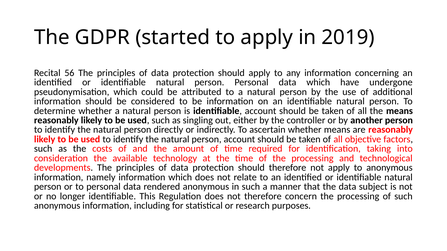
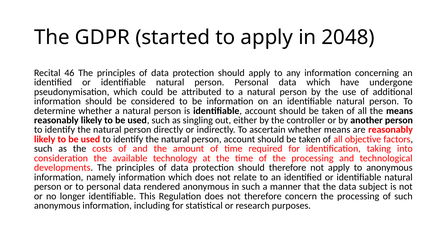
2019: 2019 -> 2048
56: 56 -> 46
